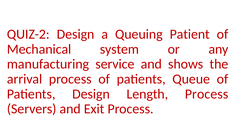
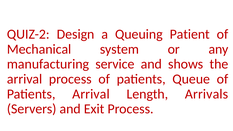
Patients Design: Design -> Arrival
Length Process: Process -> Arrivals
